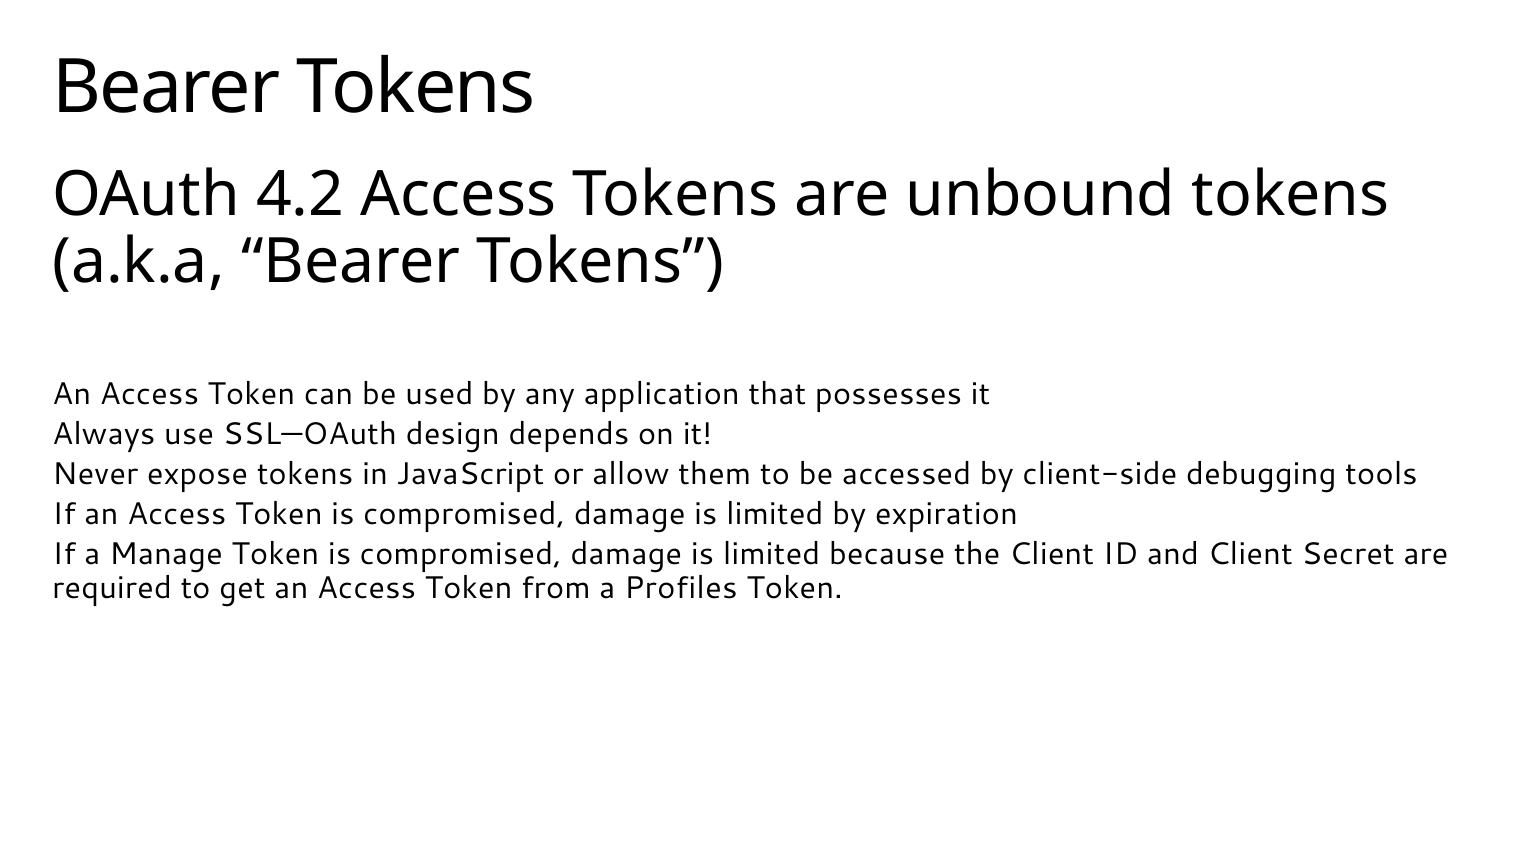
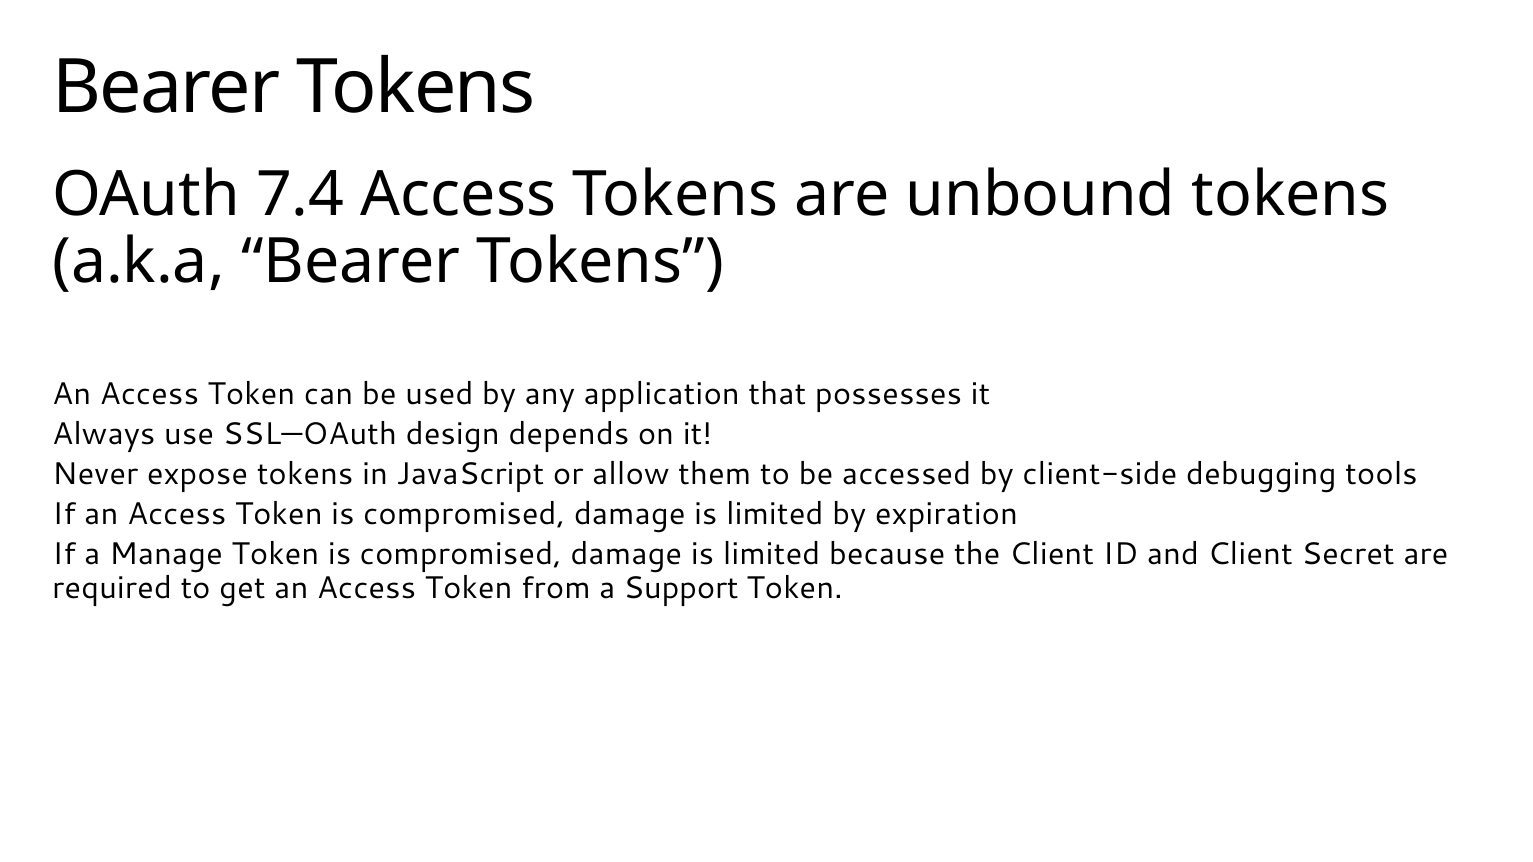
4.2: 4.2 -> 7.4
Profiles: Profiles -> Support
